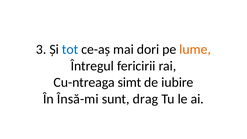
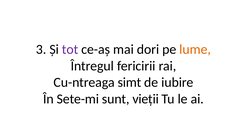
tot colour: blue -> purple
Însă-mi: Însă-mi -> Sete-mi
drag: drag -> vieții
